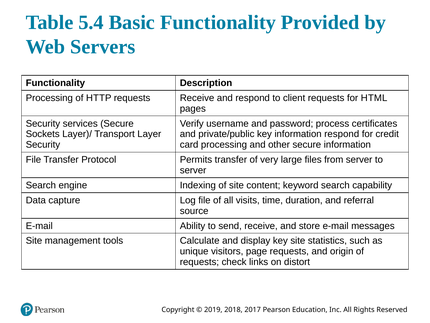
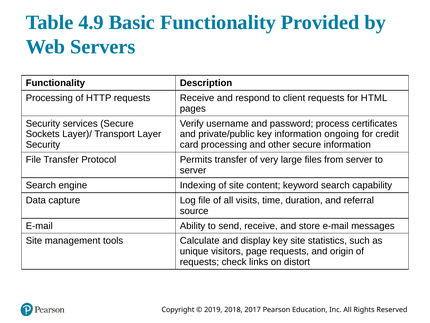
5.4: 5.4 -> 4.9
information respond: respond -> ongoing
